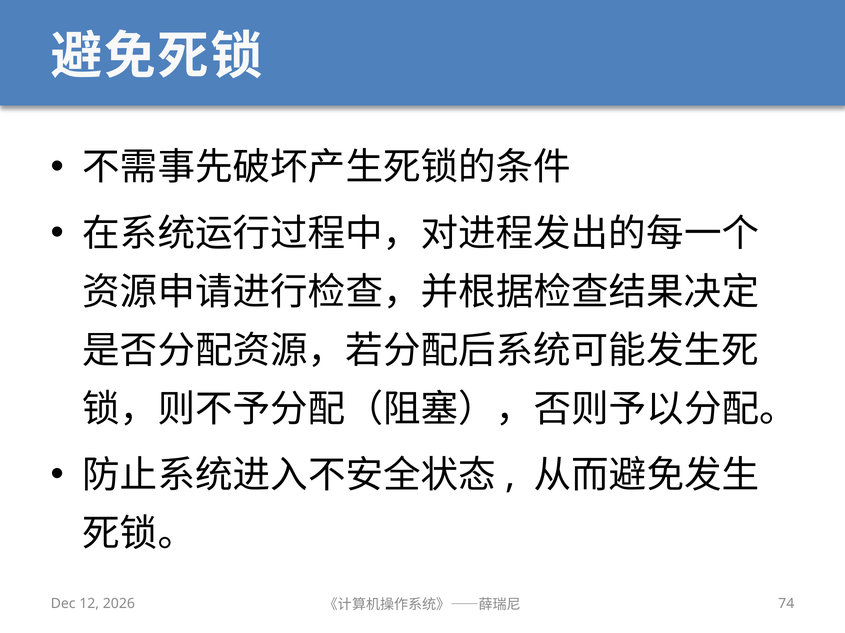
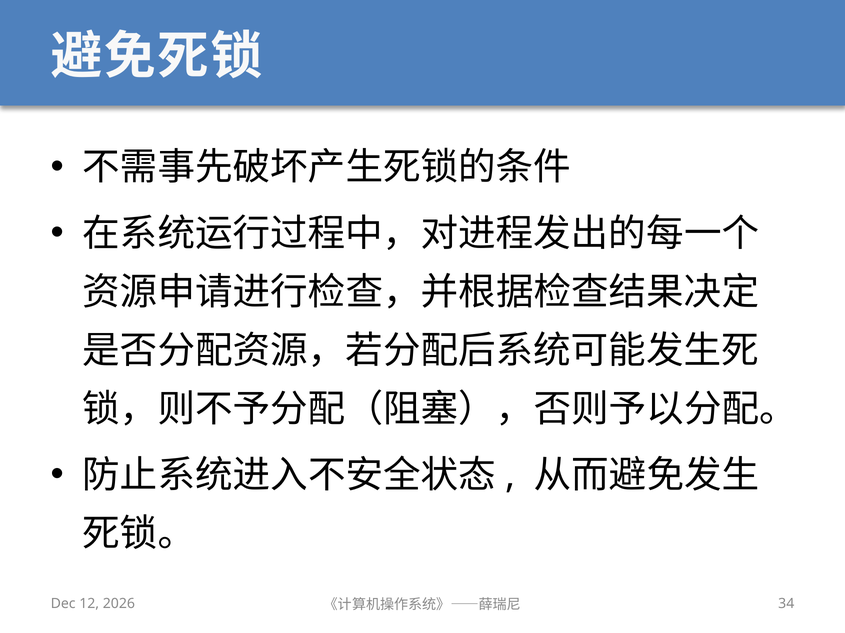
74: 74 -> 34
